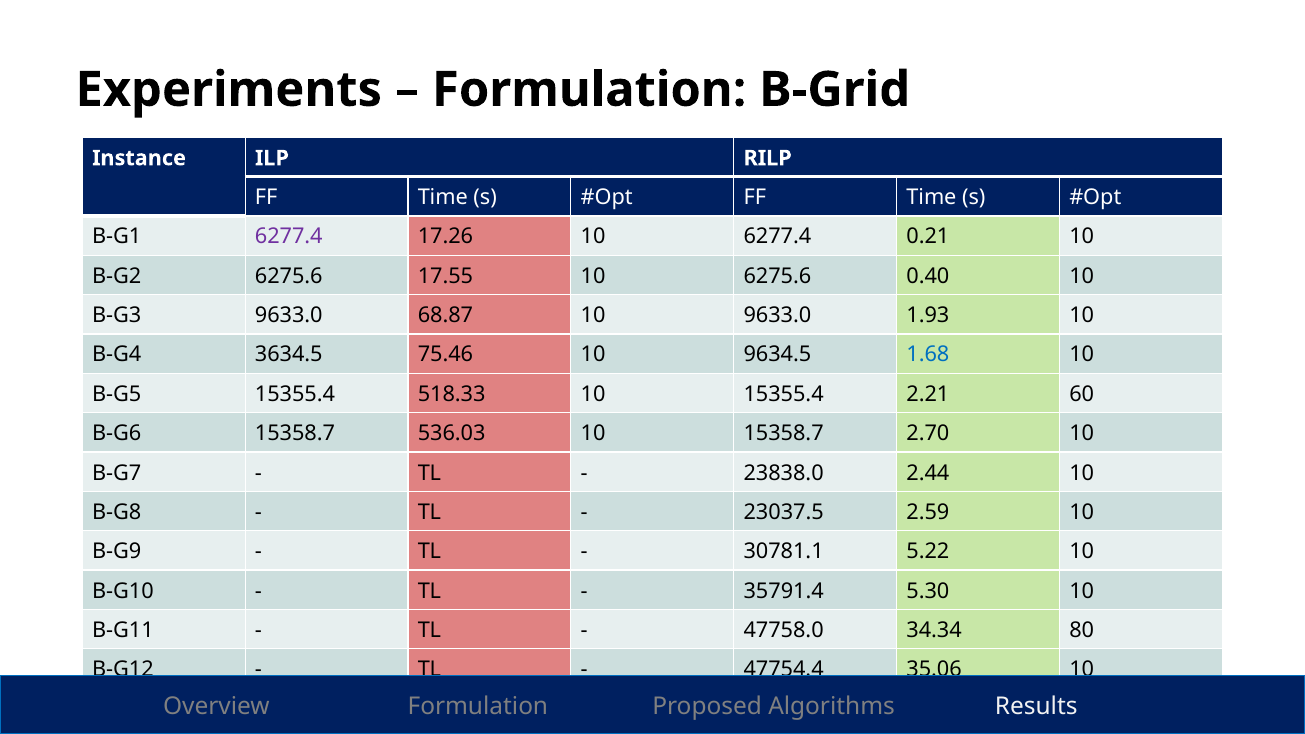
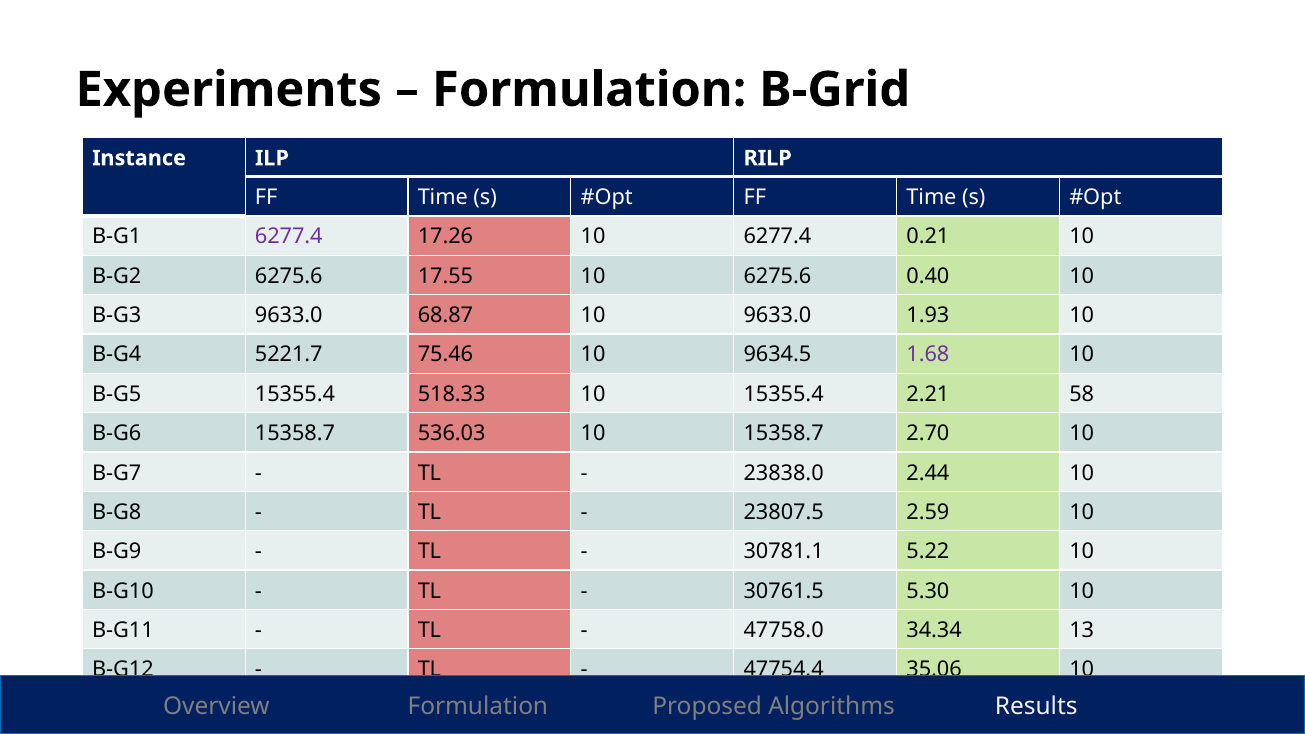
3634.5: 3634.5 -> 5221.7
1.68 colour: blue -> purple
60: 60 -> 58
23037.5: 23037.5 -> 23807.5
35791.4: 35791.4 -> 30761.5
80: 80 -> 13
